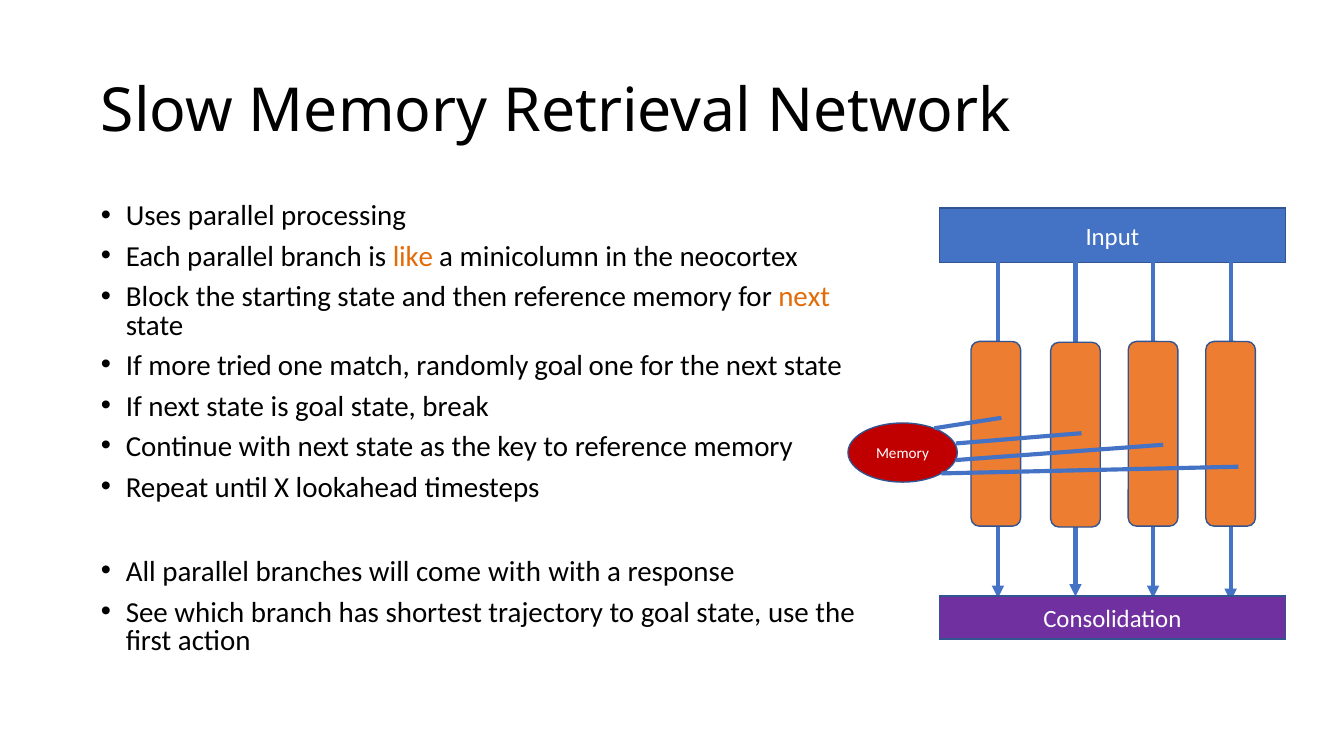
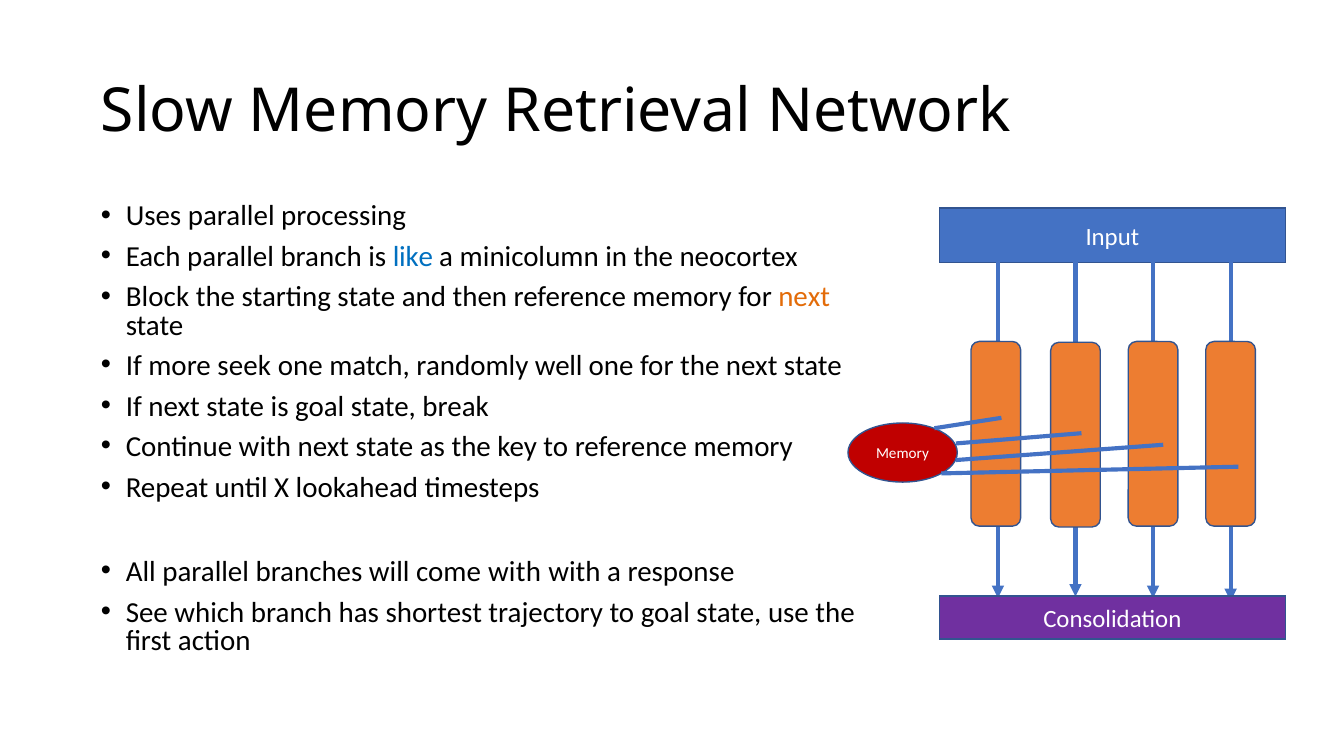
like colour: orange -> blue
tried: tried -> seek
randomly goal: goal -> well
